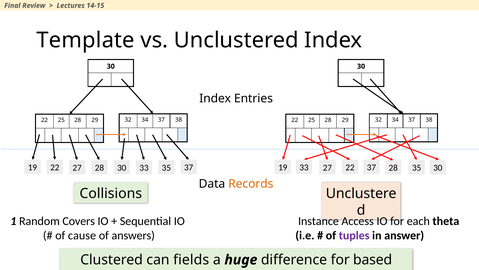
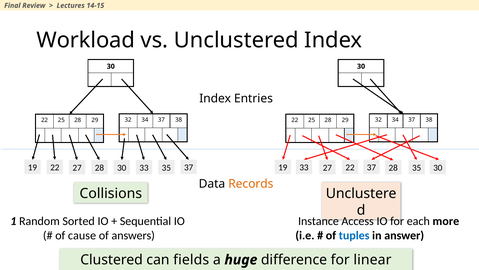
Template: Template -> Workload
Covers: Covers -> Sorted
theta: theta -> more
tuples colour: purple -> blue
based: based -> linear
